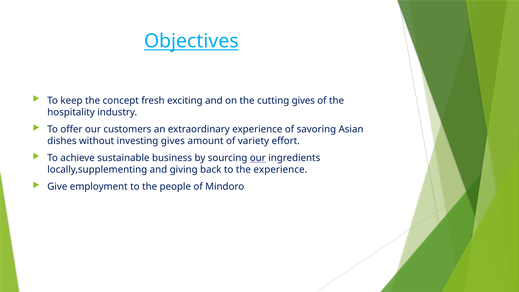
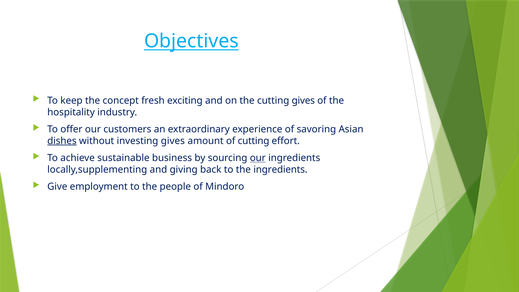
dishes underline: none -> present
of variety: variety -> cutting
the experience: experience -> ingredients
